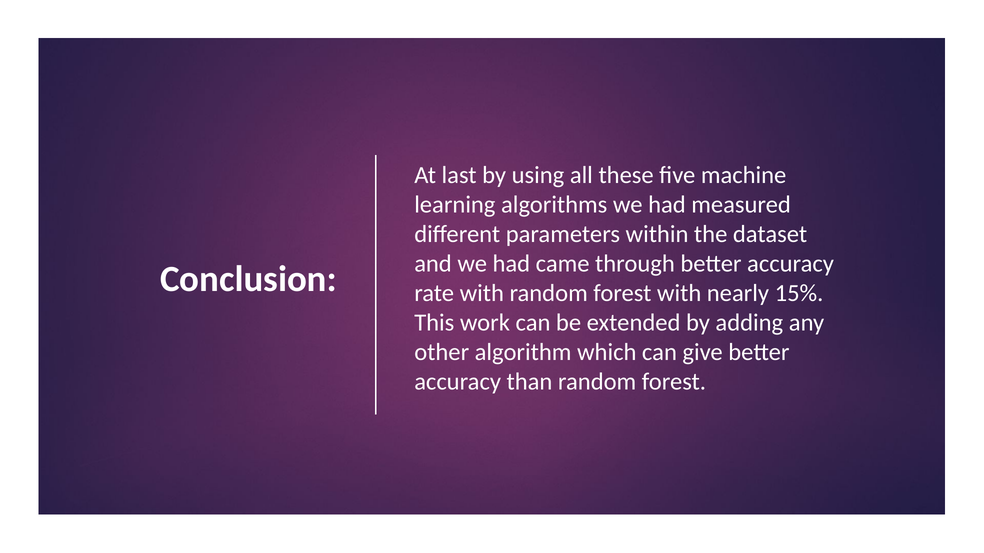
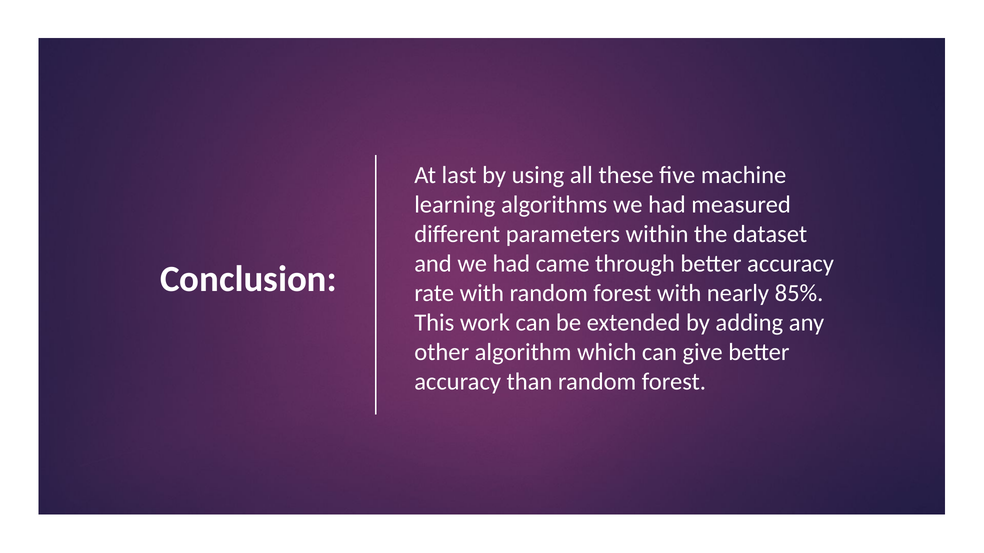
15%: 15% -> 85%
